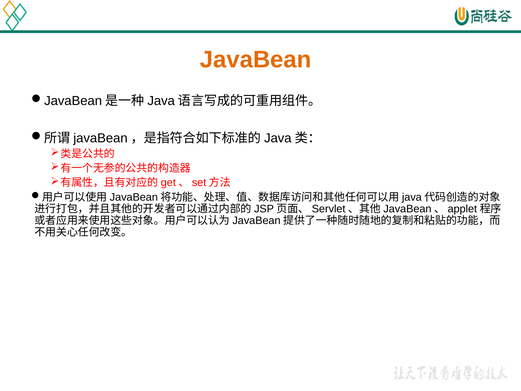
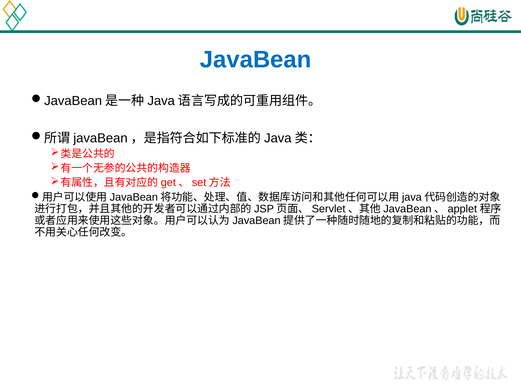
JavaBean colour: orange -> blue
